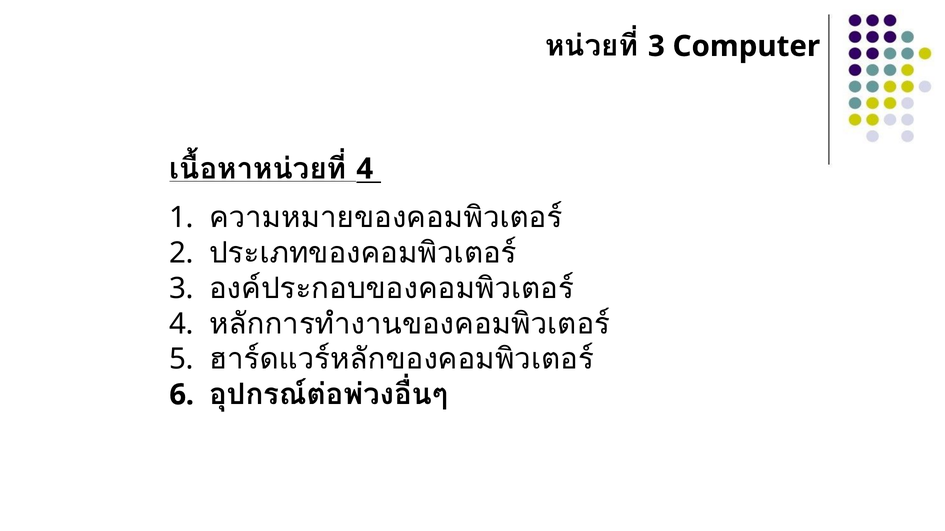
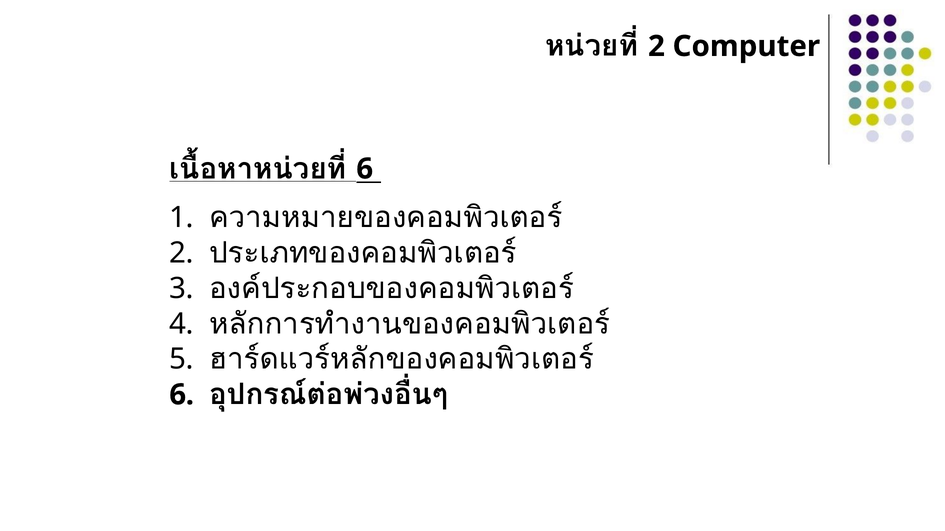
3 at (656, 46): 3 -> 2
4 at (365, 169): 4 -> 6
